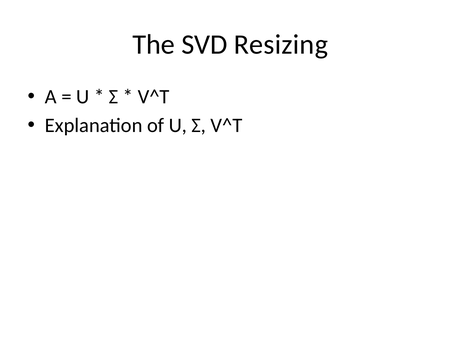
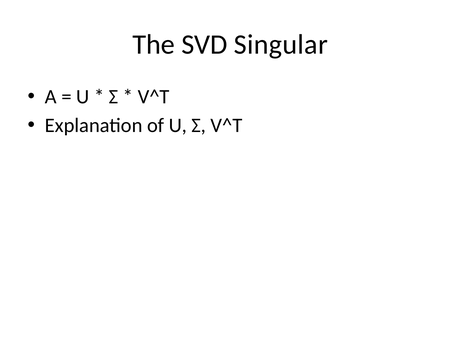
Resizing: Resizing -> Singular
